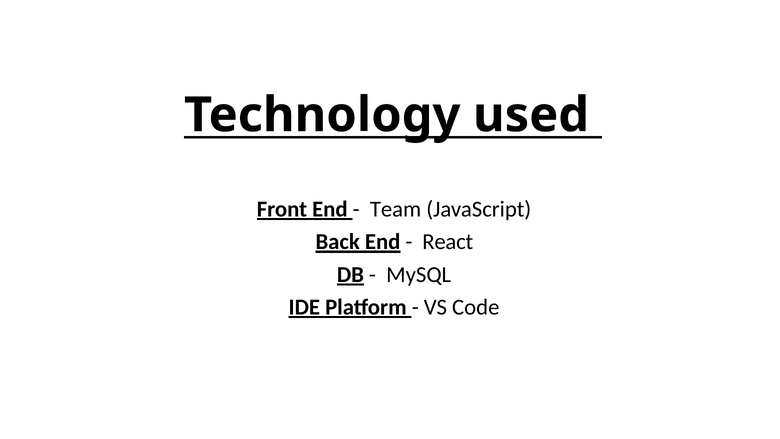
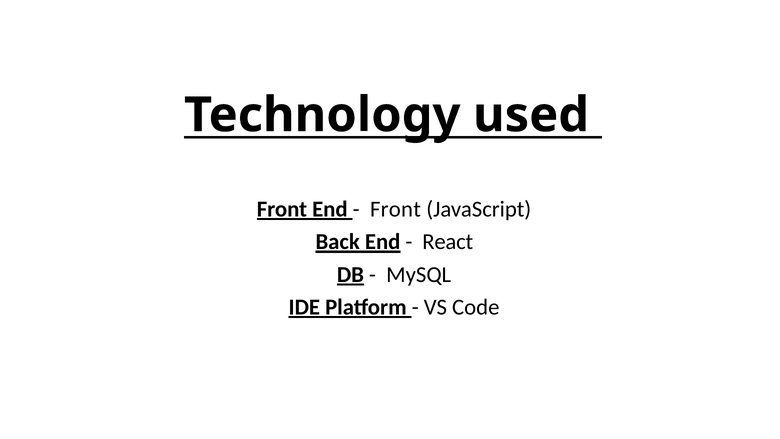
Team at (396, 209): Team -> Front
